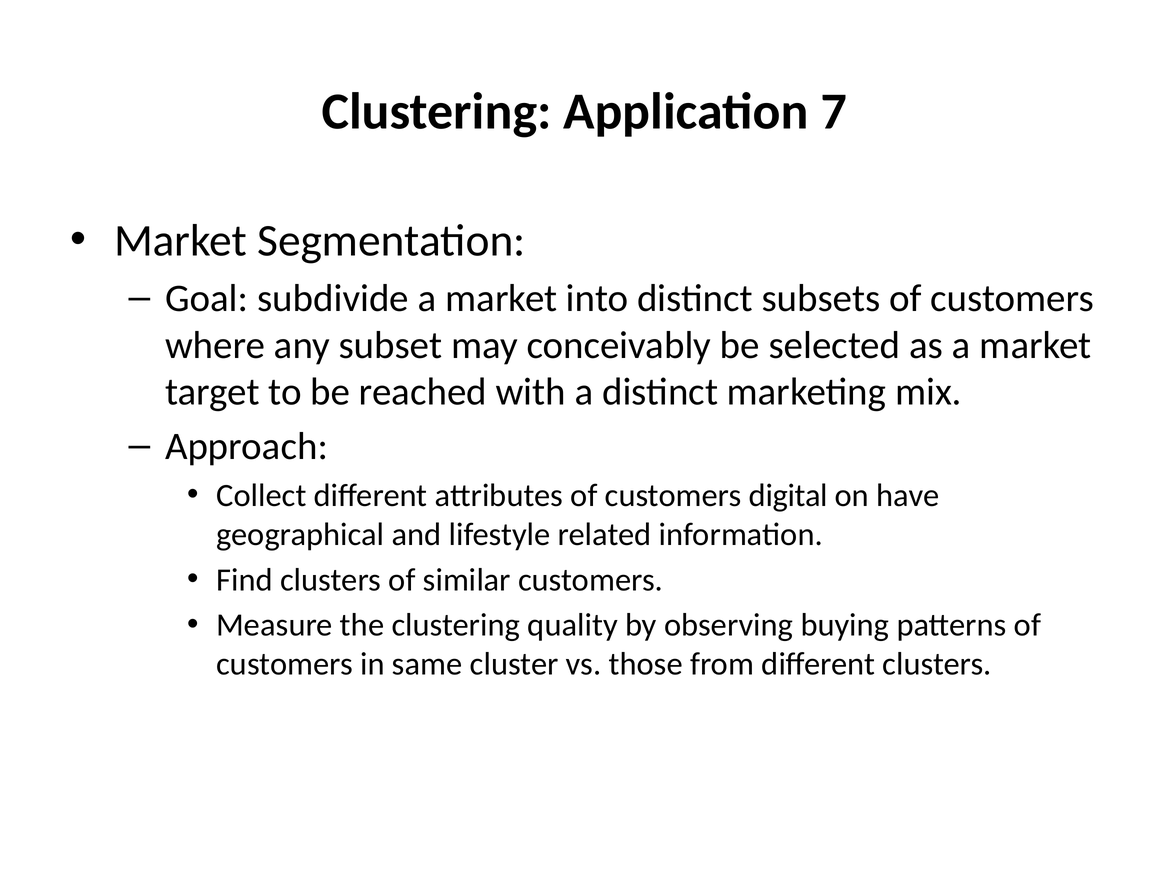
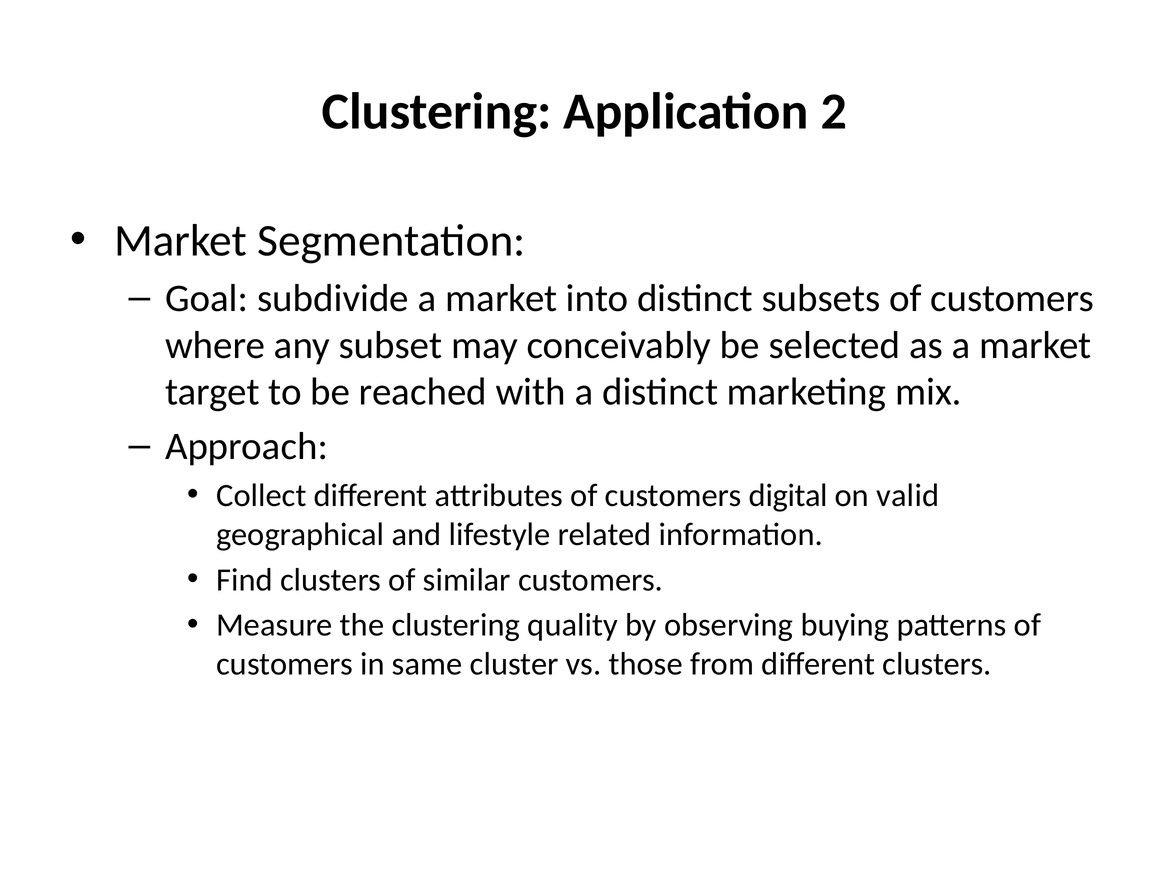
7: 7 -> 2
have: have -> valid
